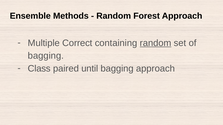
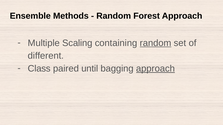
Correct: Correct -> Scaling
bagging at (46, 56): bagging -> different
approach at (156, 69) underline: none -> present
